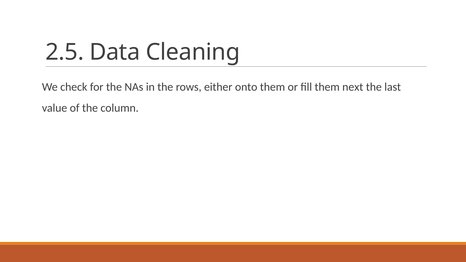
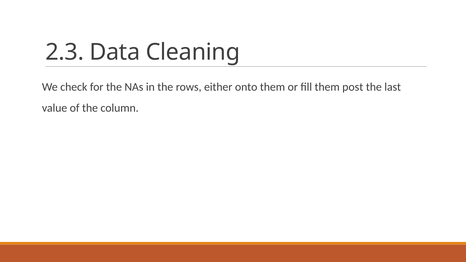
2.5: 2.5 -> 2.3
next: next -> post
